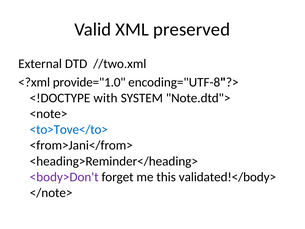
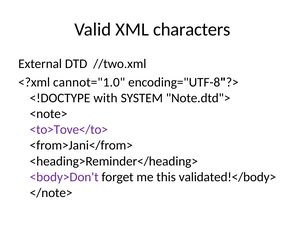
preserved: preserved -> characters
provide="1.0: provide="1.0 -> cannot="1.0
<to>Tove</to> colour: blue -> purple
